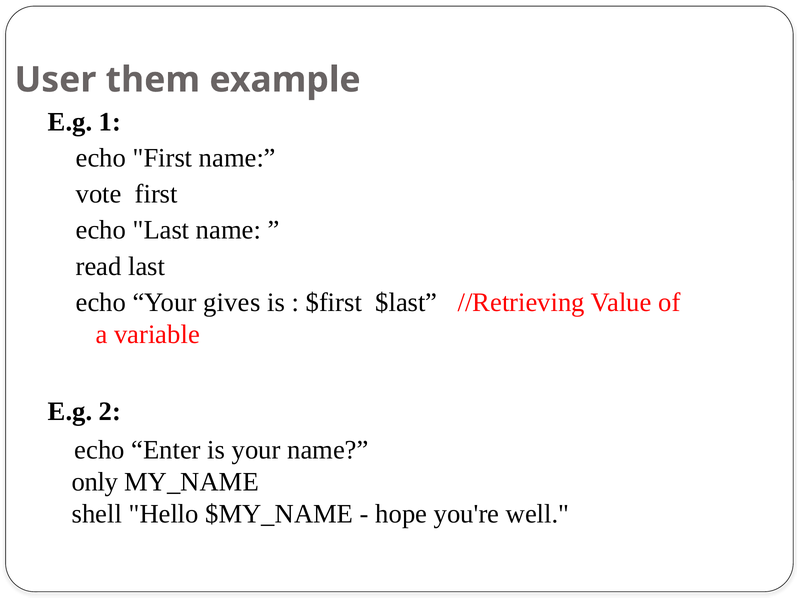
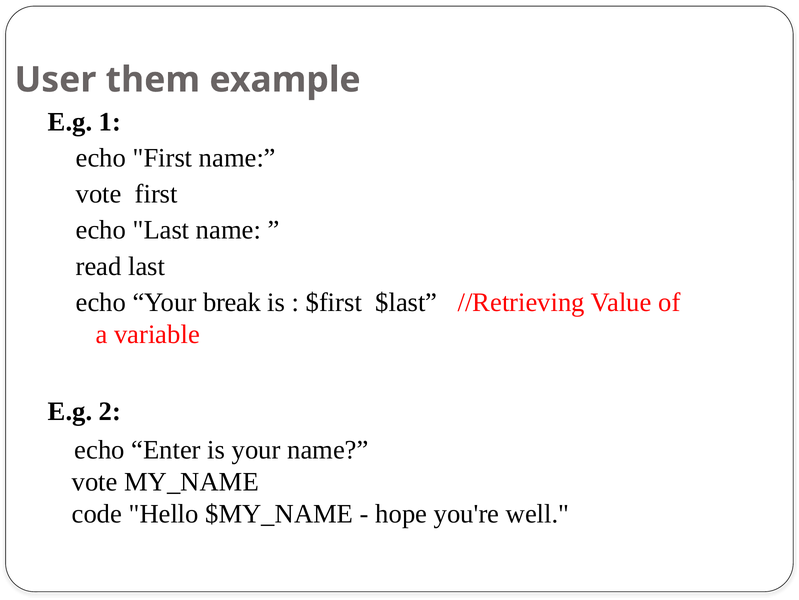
gives: gives -> break
only at (95, 481): only -> vote
shell: shell -> code
